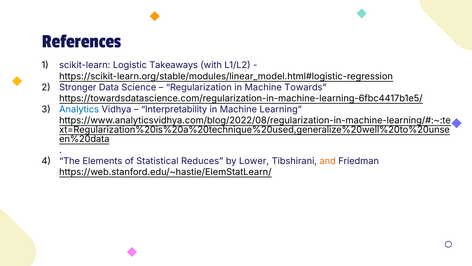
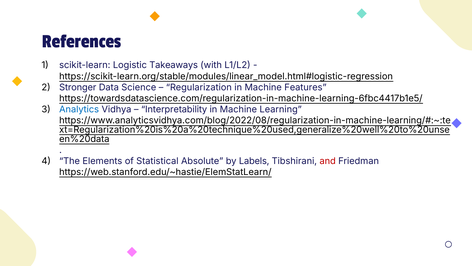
Towards: Towards -> Features
Reduces: Reduces -> Absolute
Lower: Lower -> Labels
and colour: orange -> red
